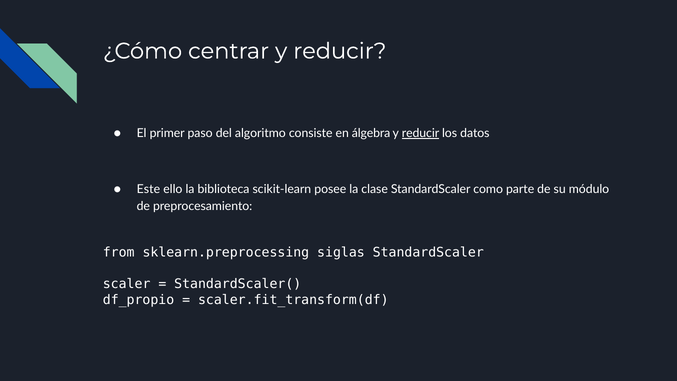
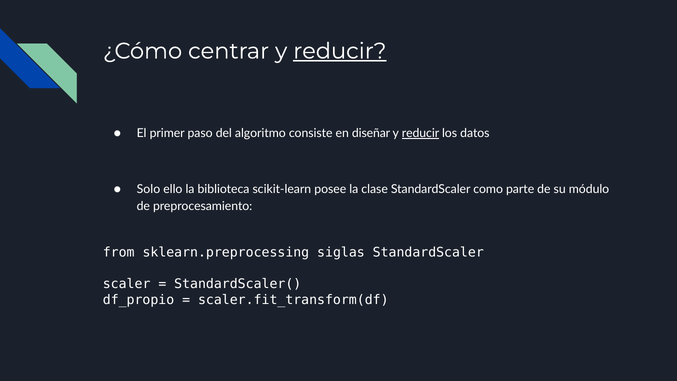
reducir at (340, 51) underline: none -> present
álgebra: álgebra -> diseñar
Este: Este -> Solo
